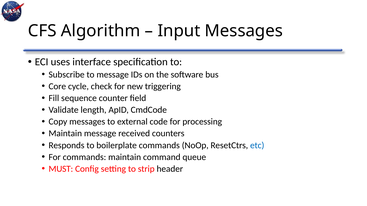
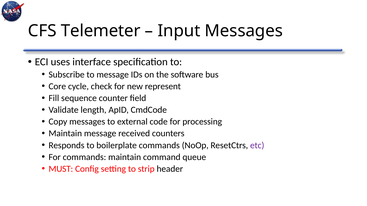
Algorithm: Algorithm -> Telemeter
triggering: triggering -> represent
etc colour: blue -> purple
